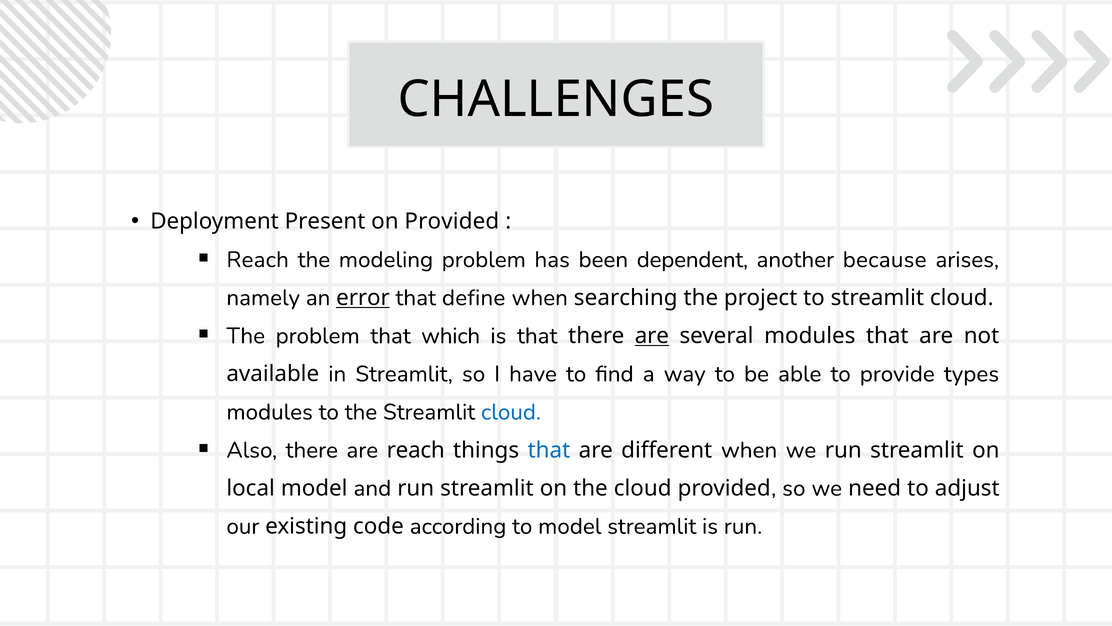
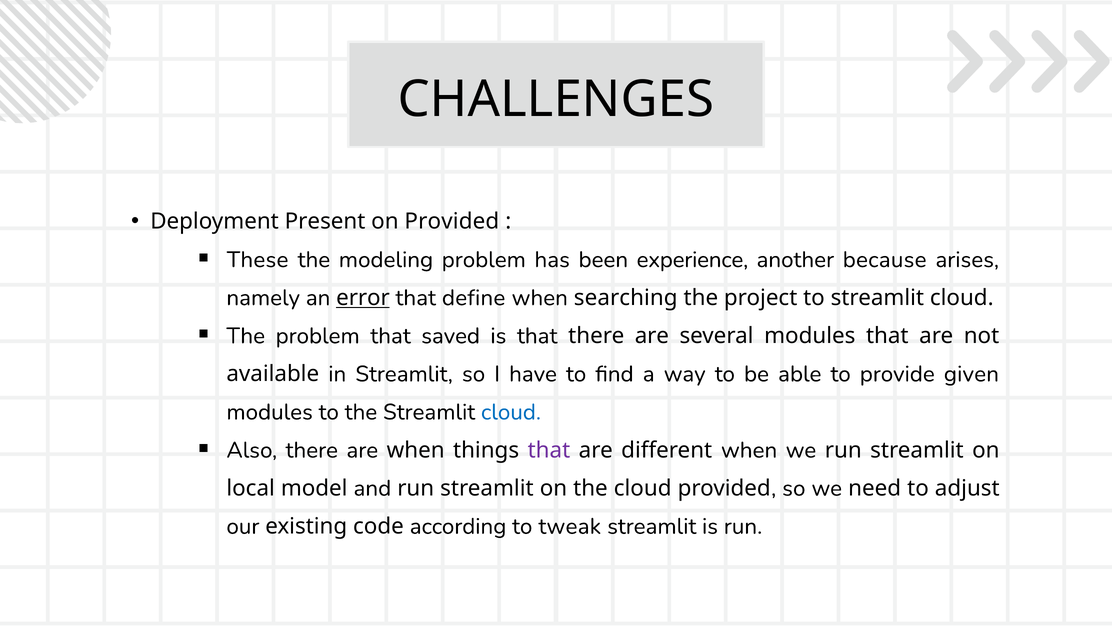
Reach at (258, 259): Reach -> These
dependent: dependent -> experience
which: which -> saved
are at (652, 336) underline: present -> none
types: types -> given
are reach: reach -> when
that at (549, 450) colour: blue -> purple
to model: model -> tweak
